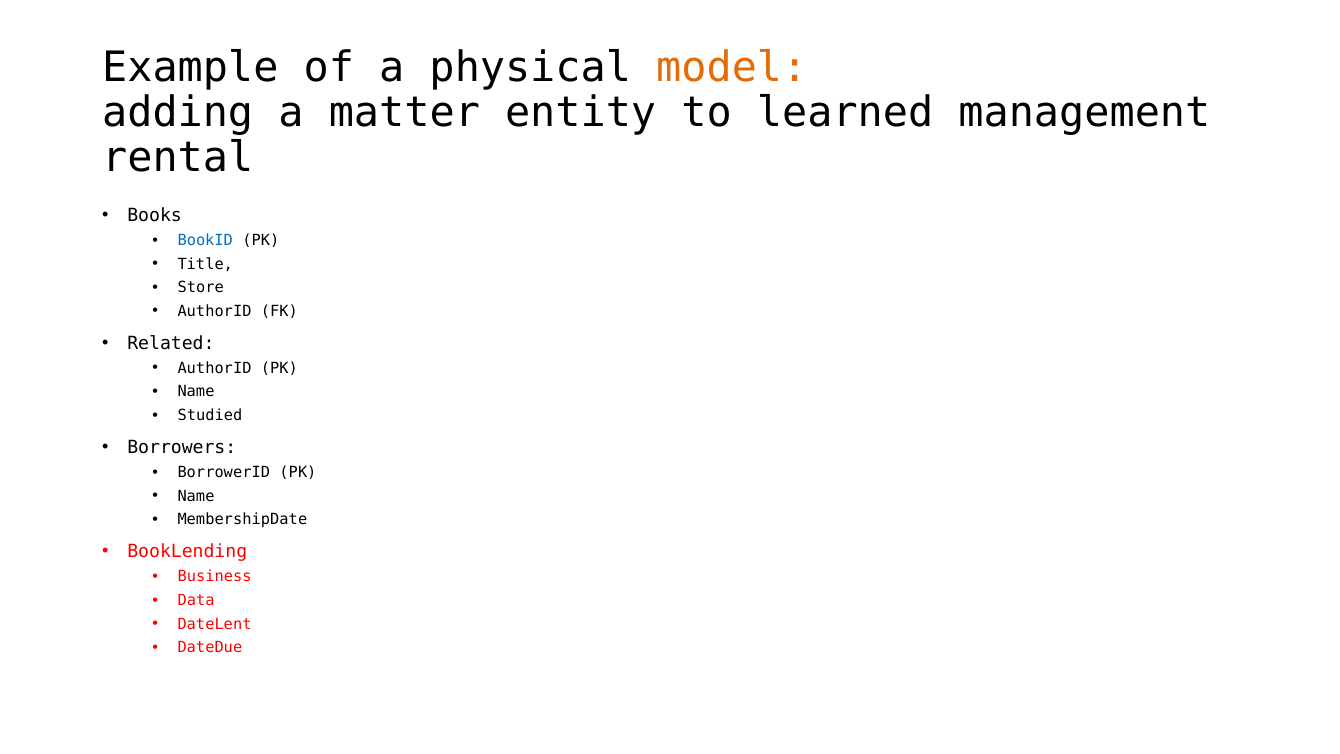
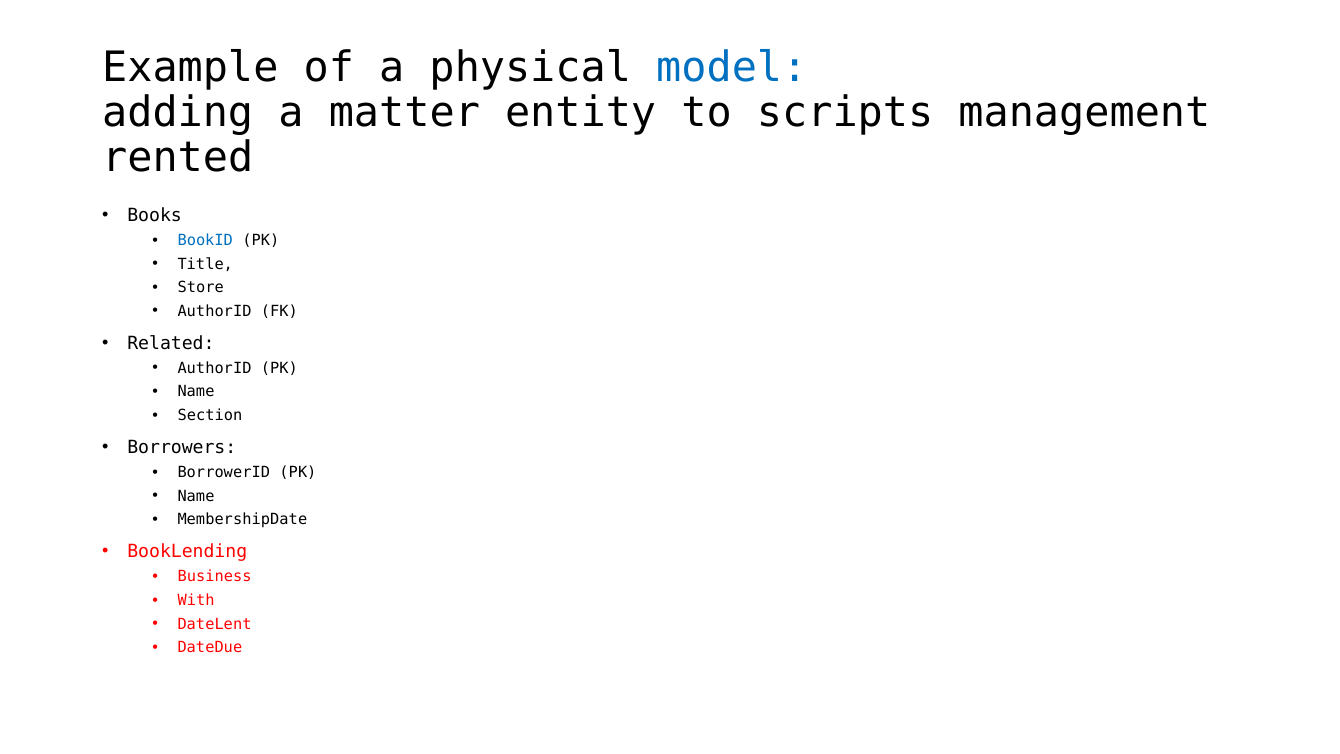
model colour: orange -> blue
learned: learned -> scripts
rental: rental -> rented
Studied: Studied -> Section
Data: Data -> With
